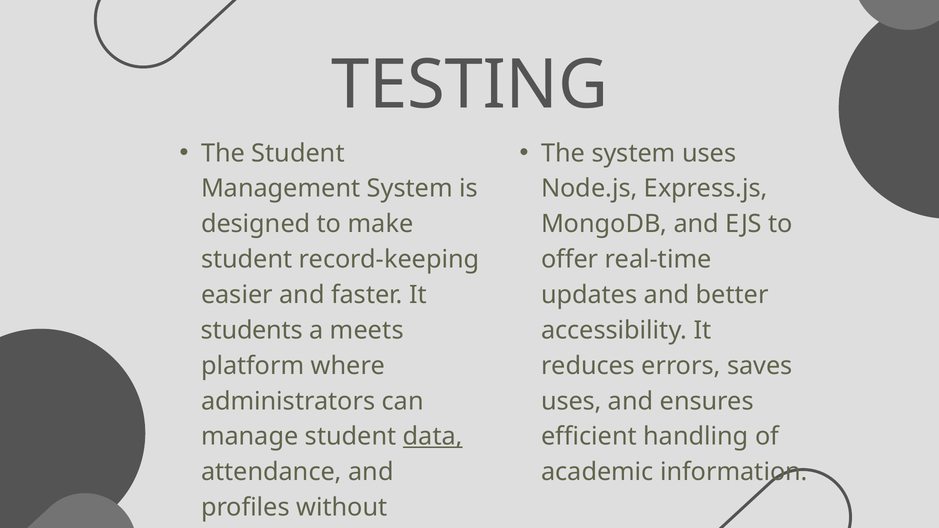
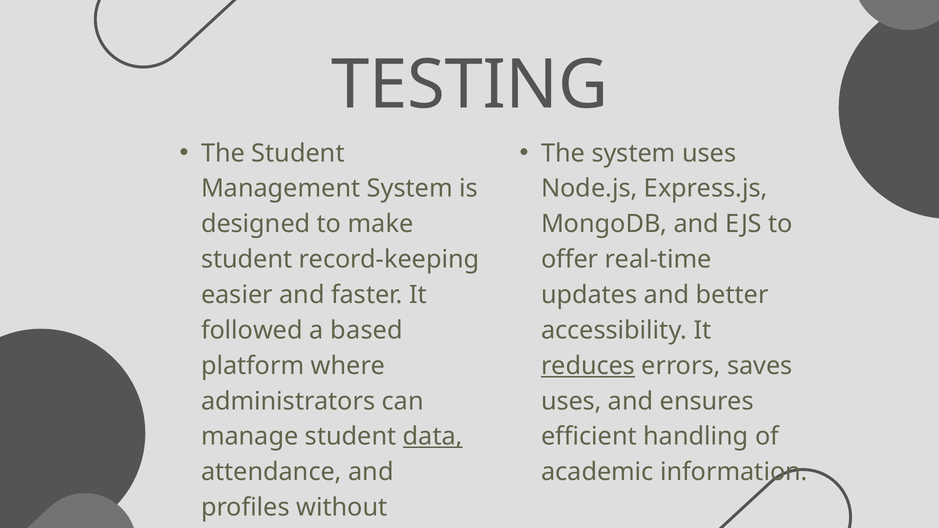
students: students -> followed
meets: meets -> based
reduces underline: none -> present
